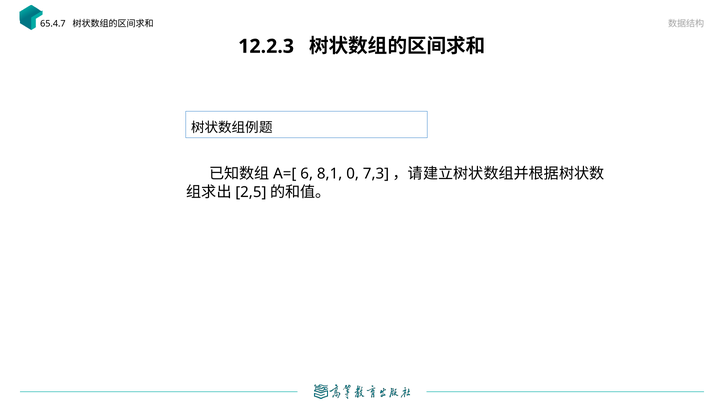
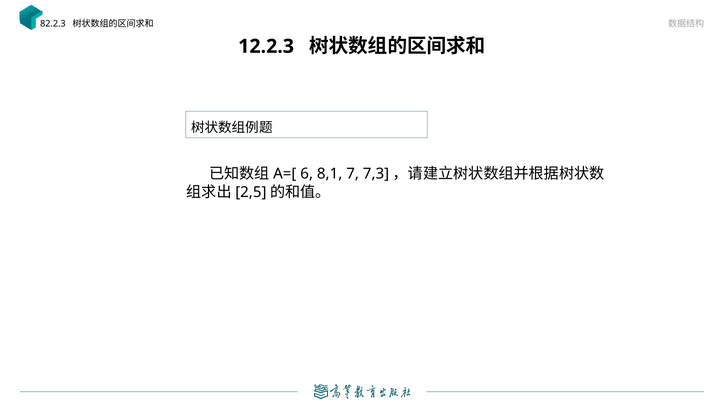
65.4.7: 65.4.7 -> 82.2.3
0: 0 -> 7
